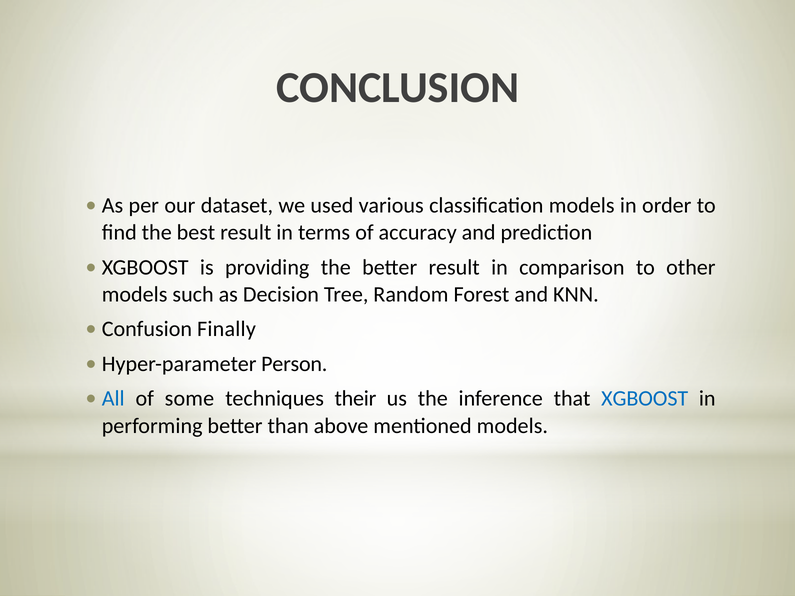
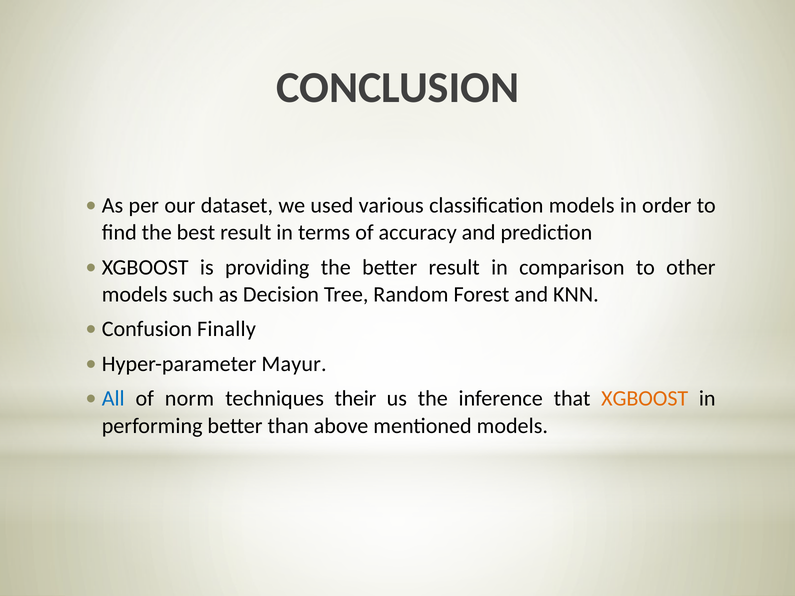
Person: Person -> Mayur
some: some -> norm
XGBOOST at (645, 399) colour: blue -> orange
